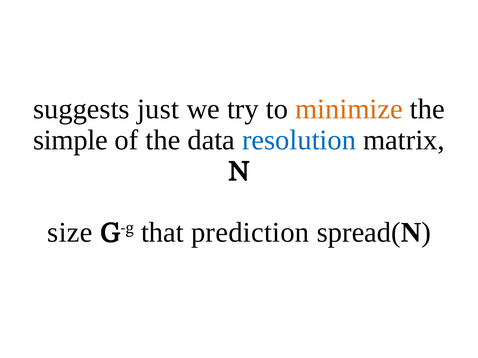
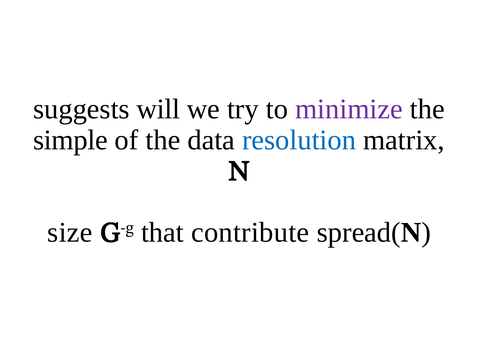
just: just -> will
minimize colour: orange -> purple
prediction: prediction -> contribute
